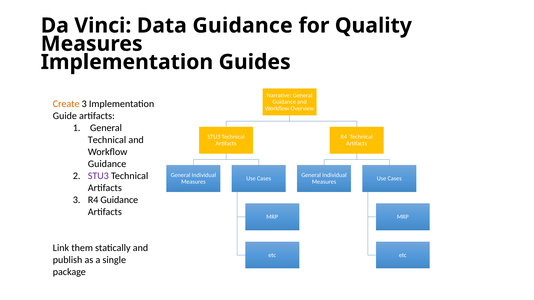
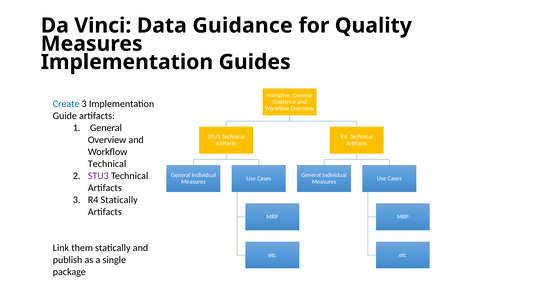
Create colour: orange -> blue
Technical at (107, 140): Technical -> Overview
Guidance at (107, 164): Guidance -> Technical
R4 Guidance: Guidance -> Statically
